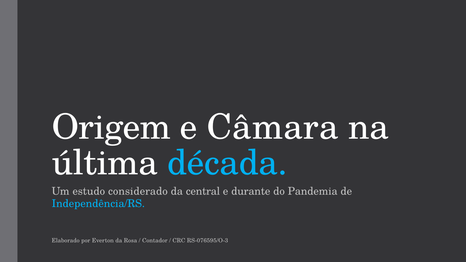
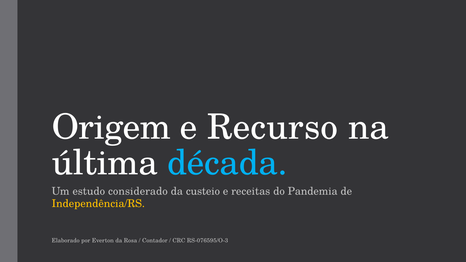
Câmara: Câmara -> Recurso
central: central -> custeio
durante: durante -> receitas
Independência/RS colour: light blue -> yellow
